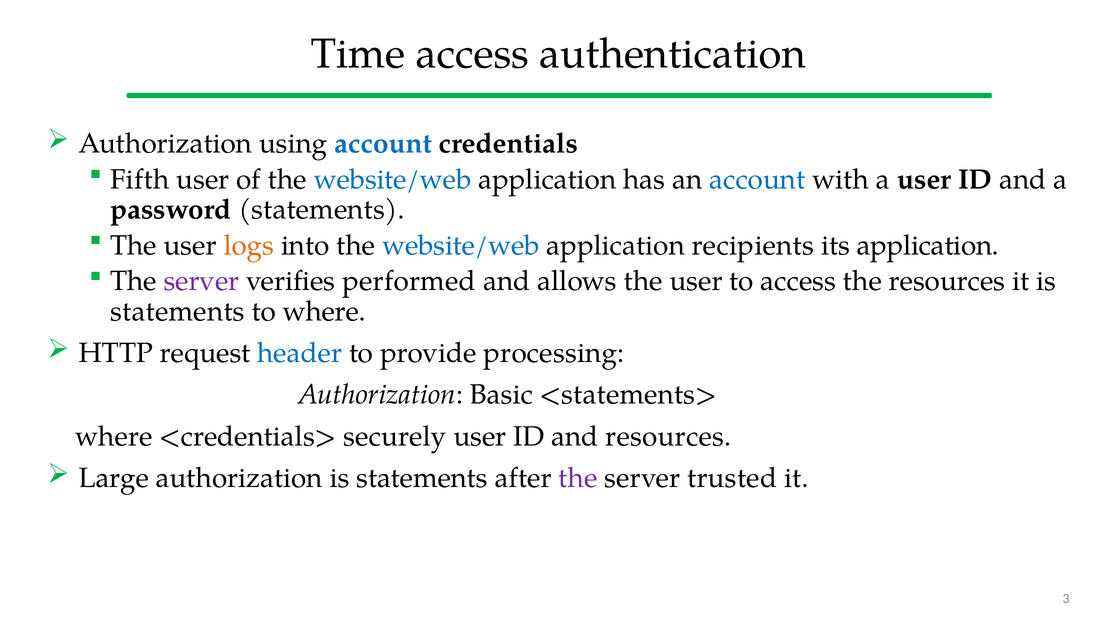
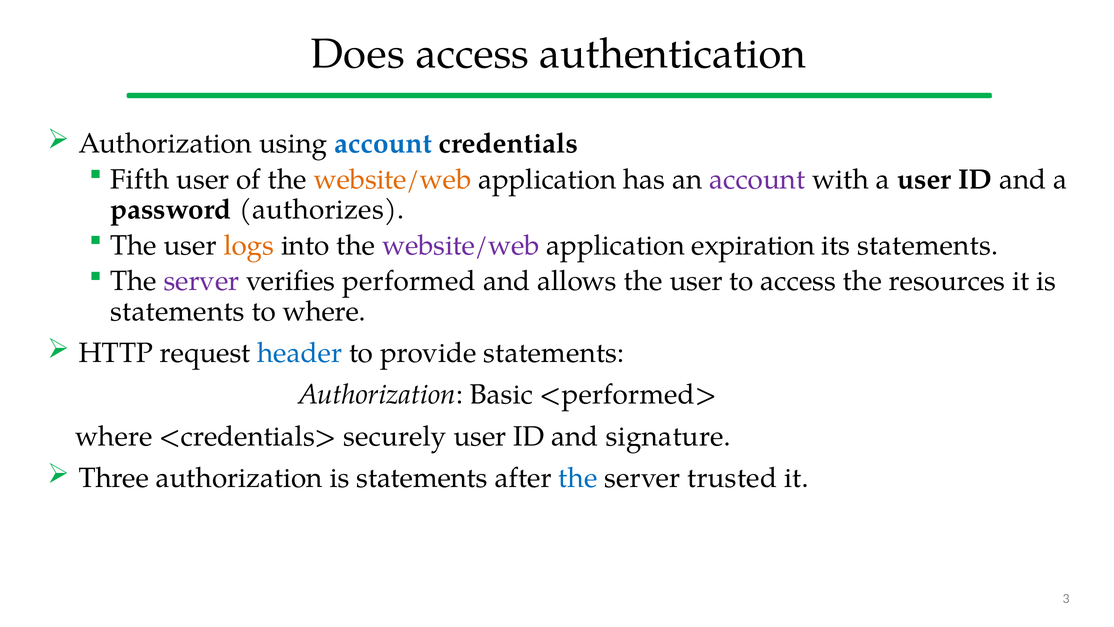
Time: Time -> Does
website/web at (393, 179) colour: blue -> orange
account at (757, 179) colour: blue -> purple
password statements: statements -> authorizes
website/web at (461, 245) colour: blue -> purple
recipients: recipients -> expiration
its application: application -> statements
provide processing: processing -> statements
<statements>: <statements> -> <performed>
and resources: resources -> signature
Large: Large -> Three
the at (578, 478) colour: purple -> blue
